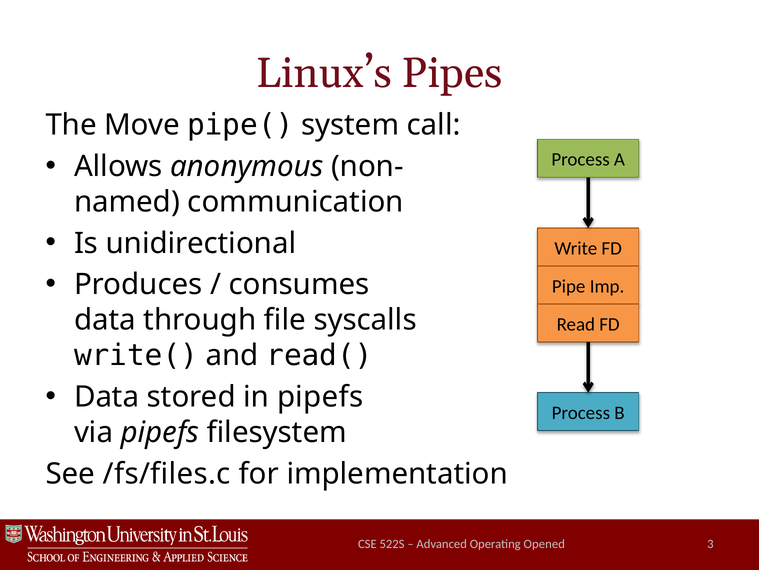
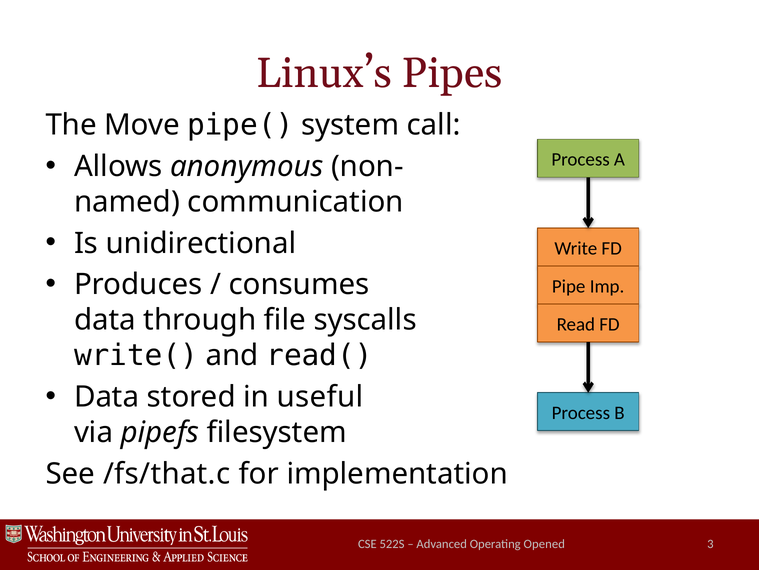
in pipefs: pipefs -> useful
/fs/files.c: /fs/files.c -> /fs/that.c
